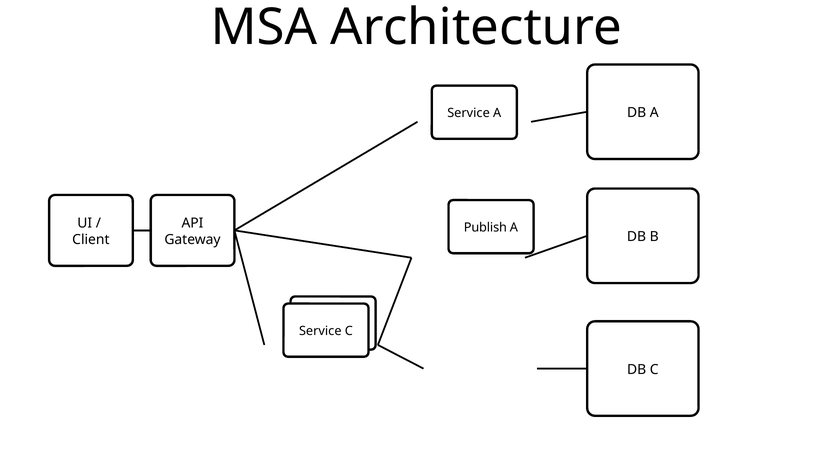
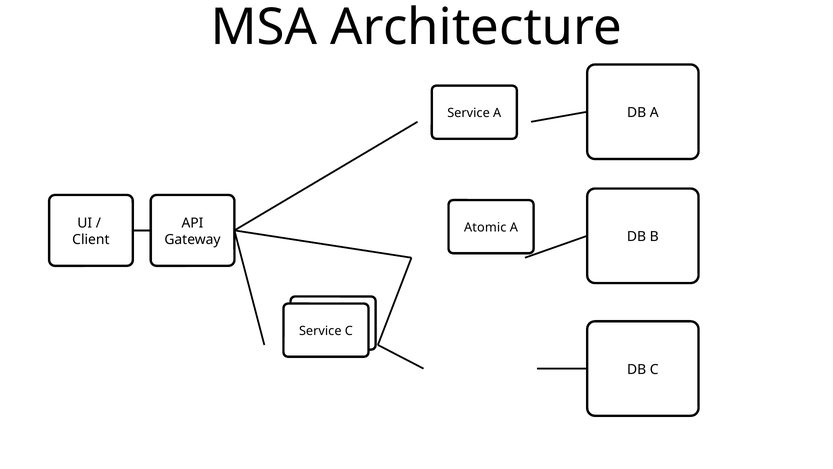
Publish: Publish -> Atomic
